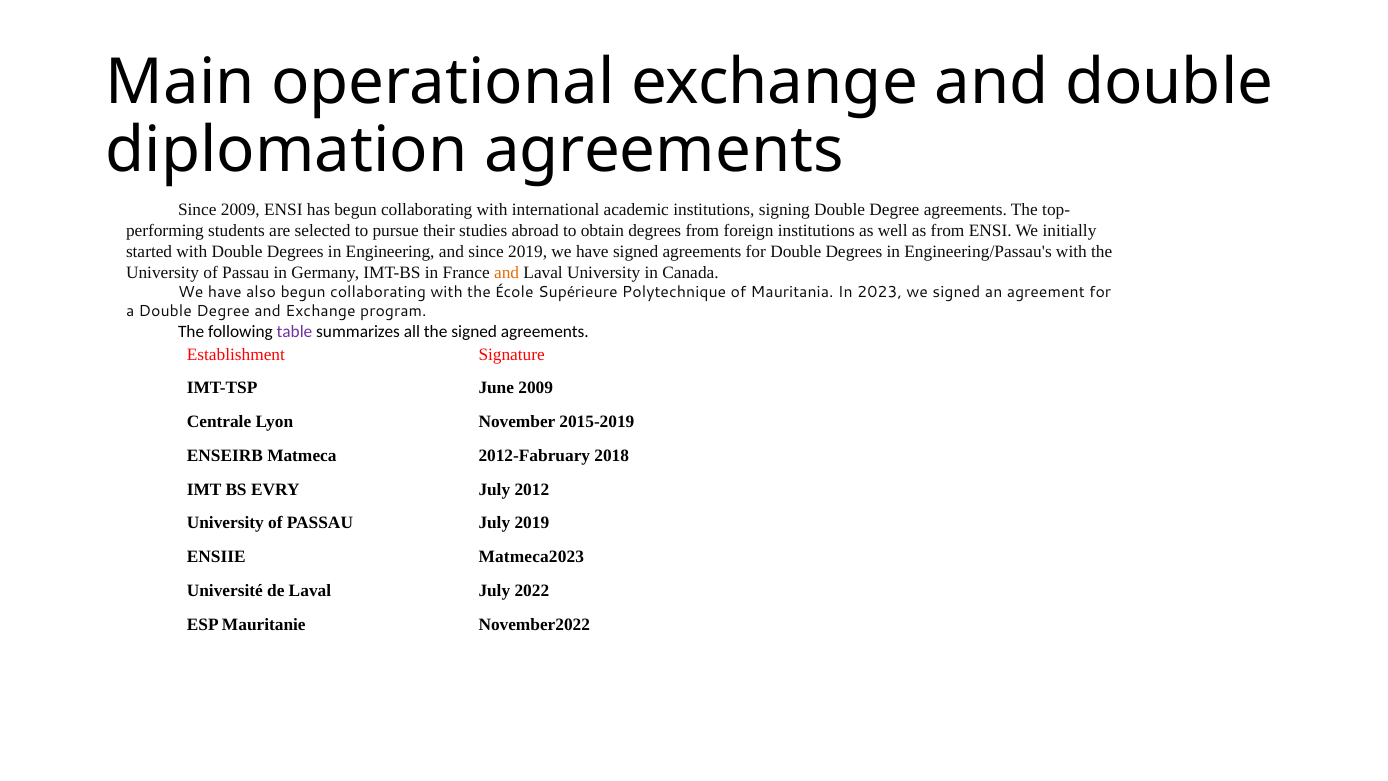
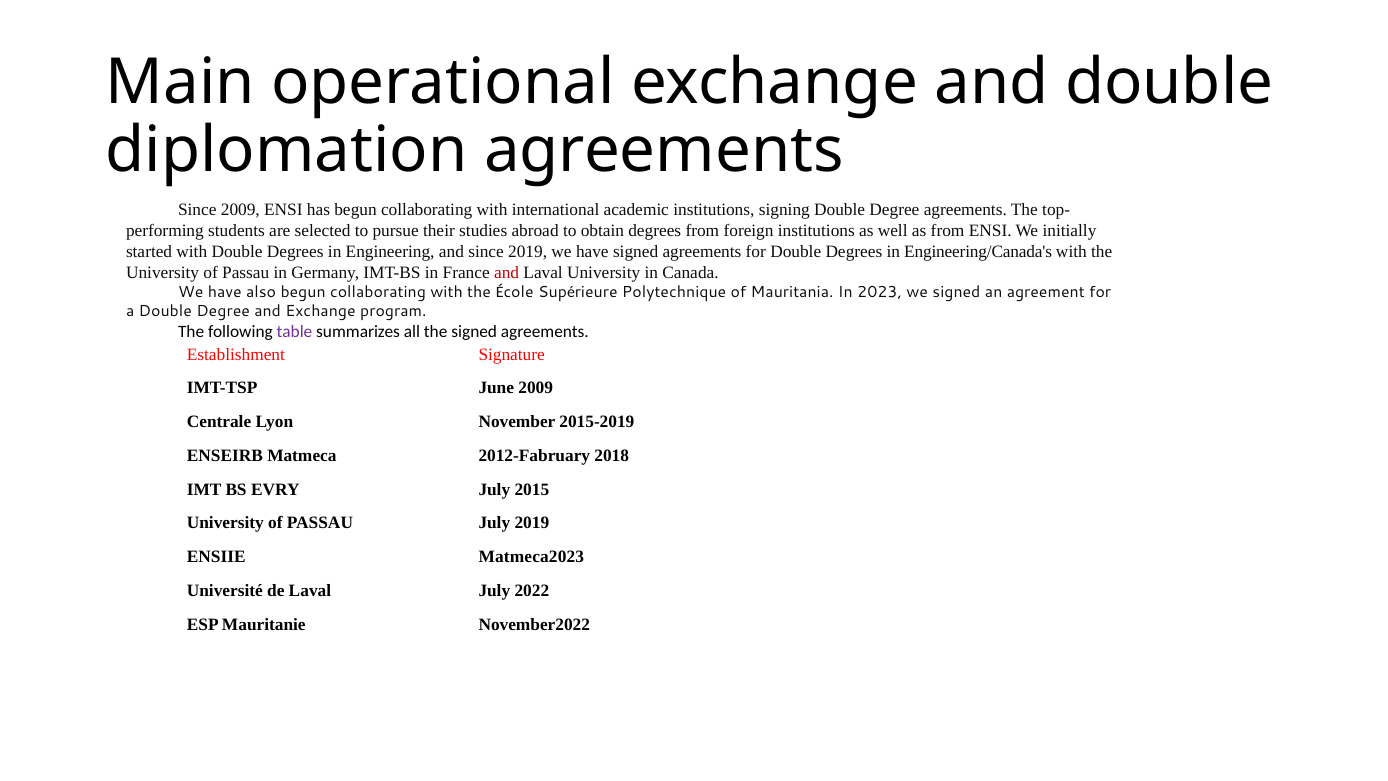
Engineering/Passau's: Engineering/Passau's -> Engineering/Canada's
and at (507, 273) colour: orange -> red
2012: 2012 -> 2015
